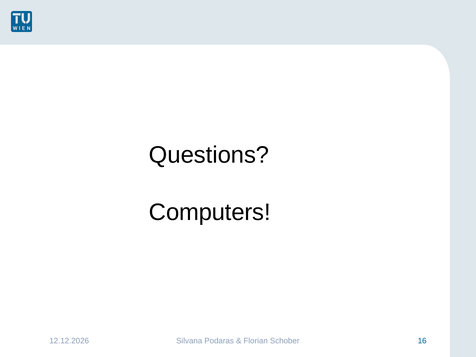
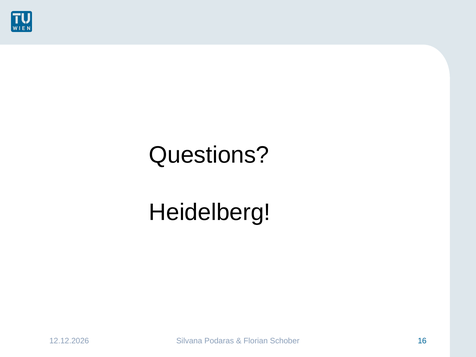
Computers: Computers -> Heidelberg
